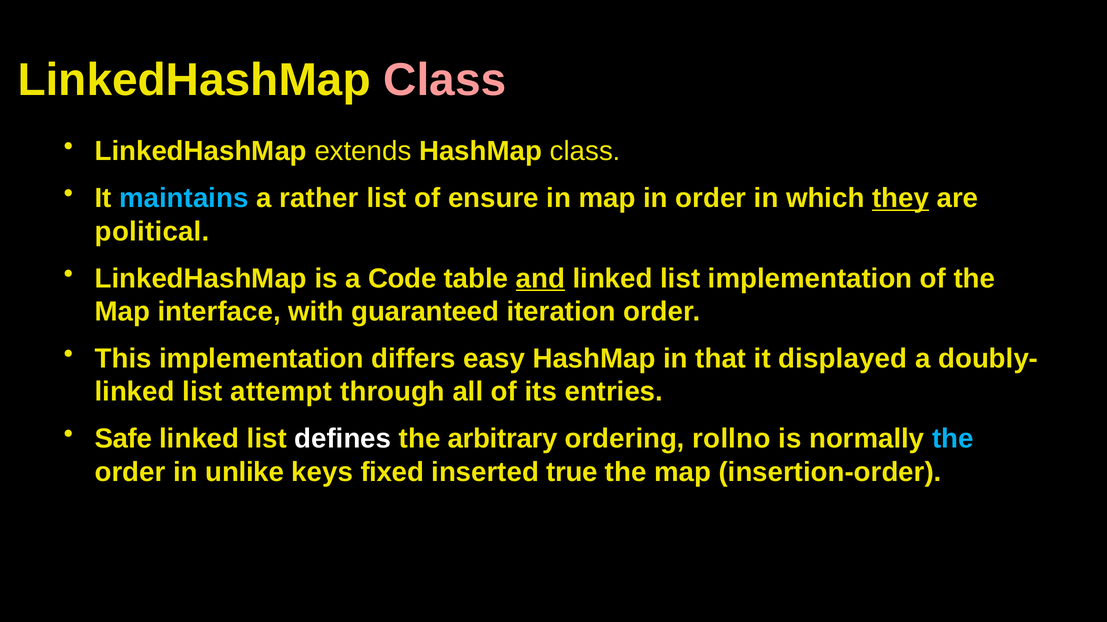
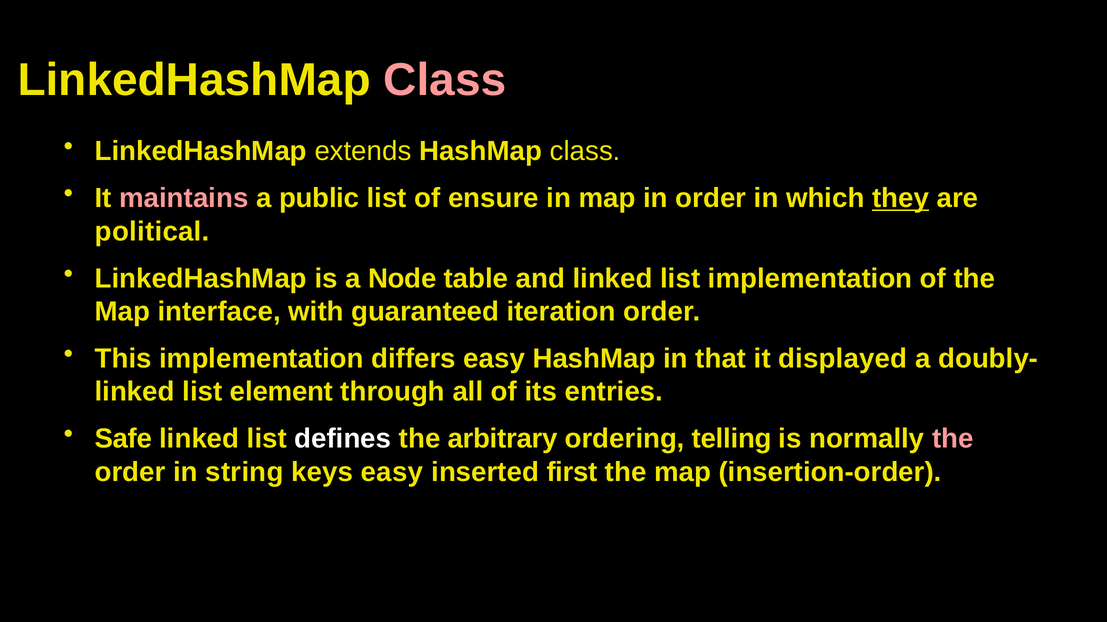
maintains colour: light blue -> pink
rather: rather -> public
Code: Code -> Node
and underline: present -> none
attempt: attempt -> element
rollno: rollno -> telling
the at (953, 439) colour: light blue -> pink
unlike: unlike -> string
keys fixed: fixed -> easy
true: true -> first
